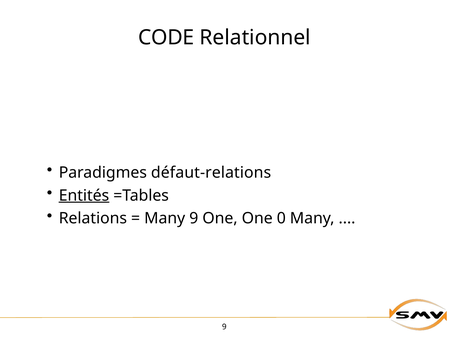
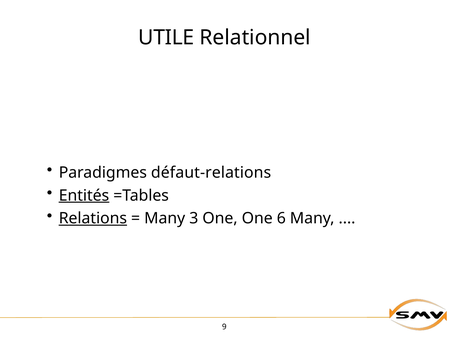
CODE: CODE -> UTILE
Relations underline: none -> present
Many 9: 9 -> 3
0: 0 -> 6
